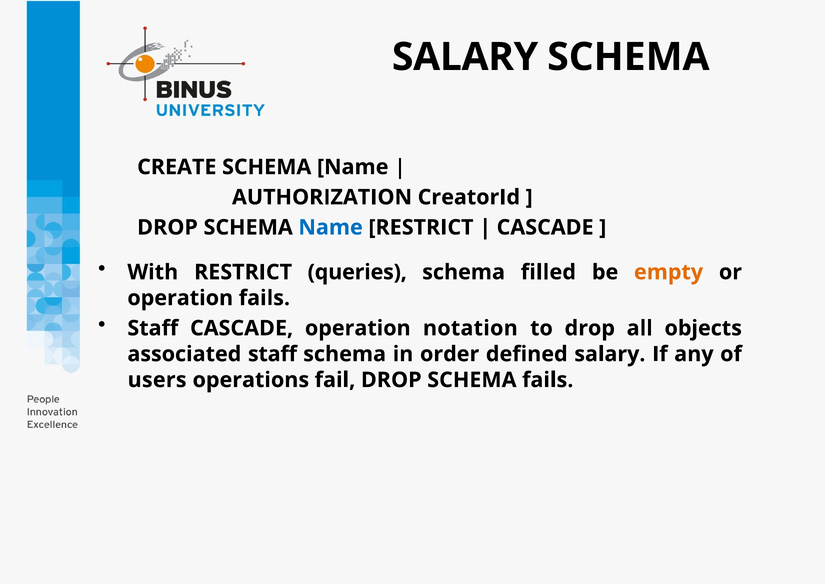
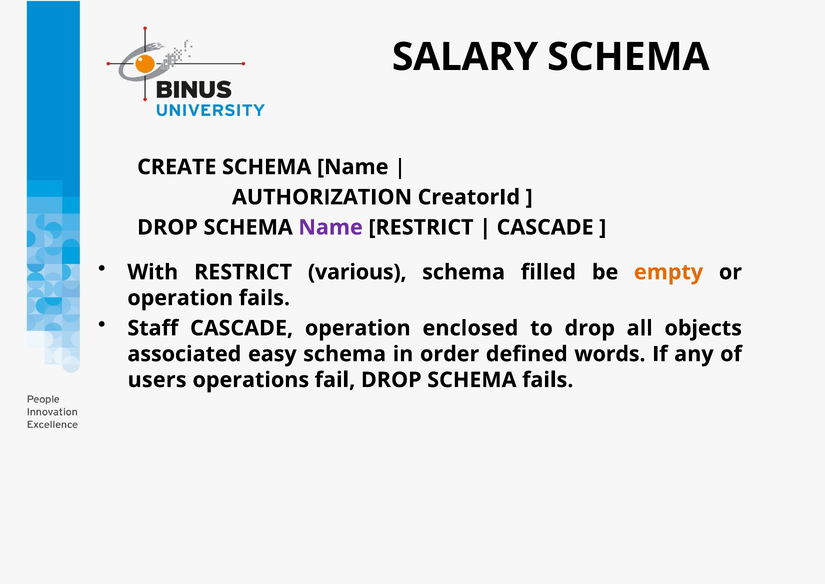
Name at (331, 227) colour: blue -> purple
queries: queries -> various
notation: notation -> enclosed
associated staff: staff -> easy
defined salary: salary -> words
